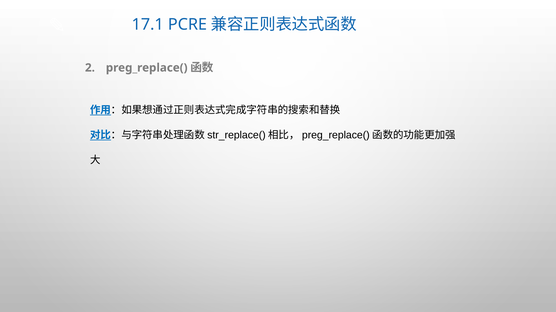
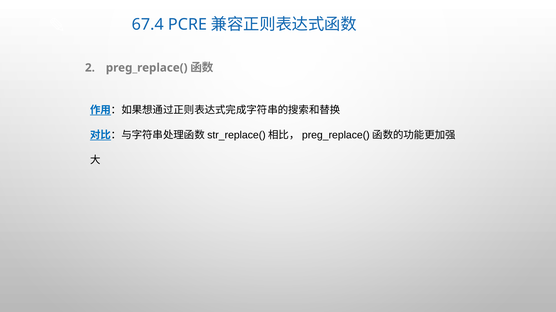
17.1: 17.1 -> 67.4
